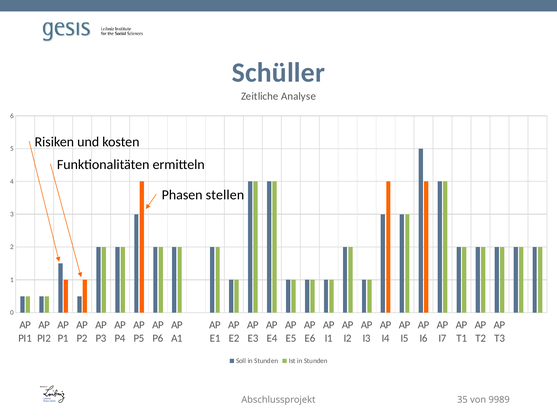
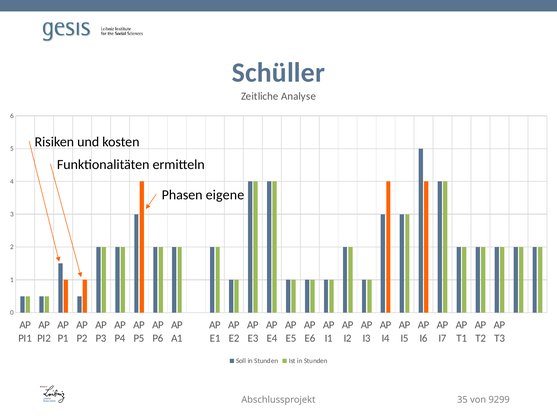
stellen: stellen -> eigene
9989: 9989 -> 9299
